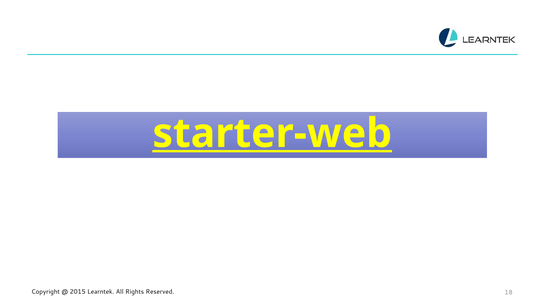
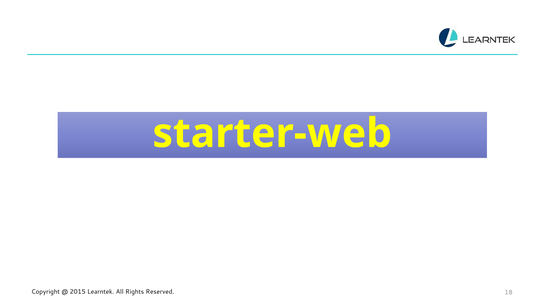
starter-web underline: present -> none
